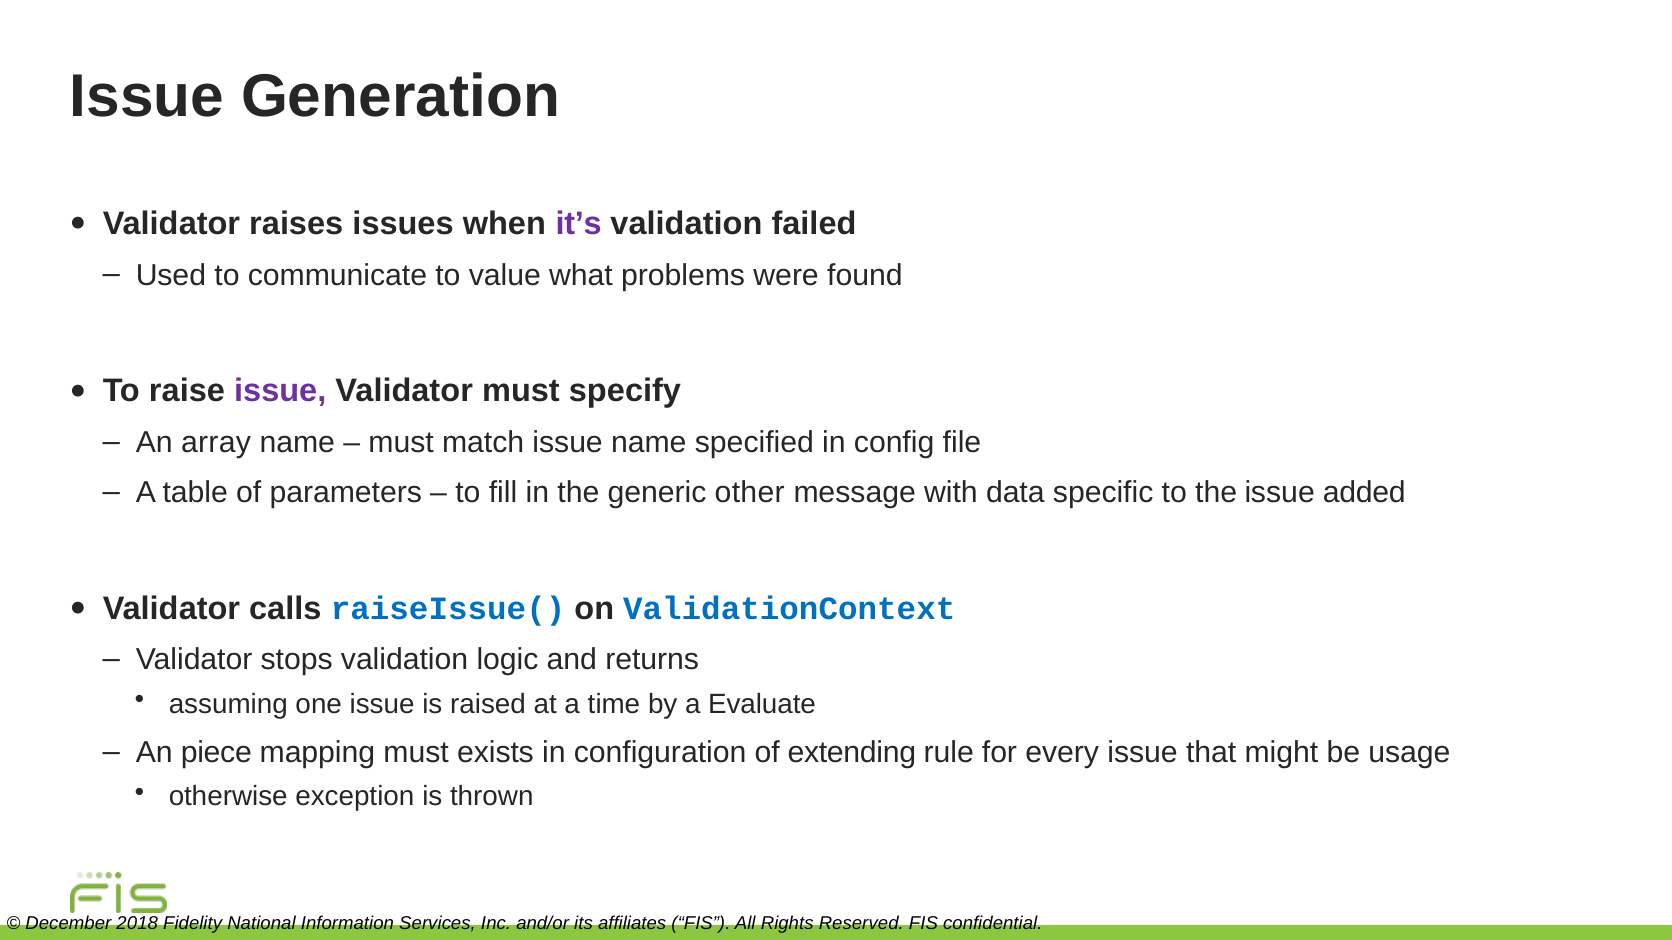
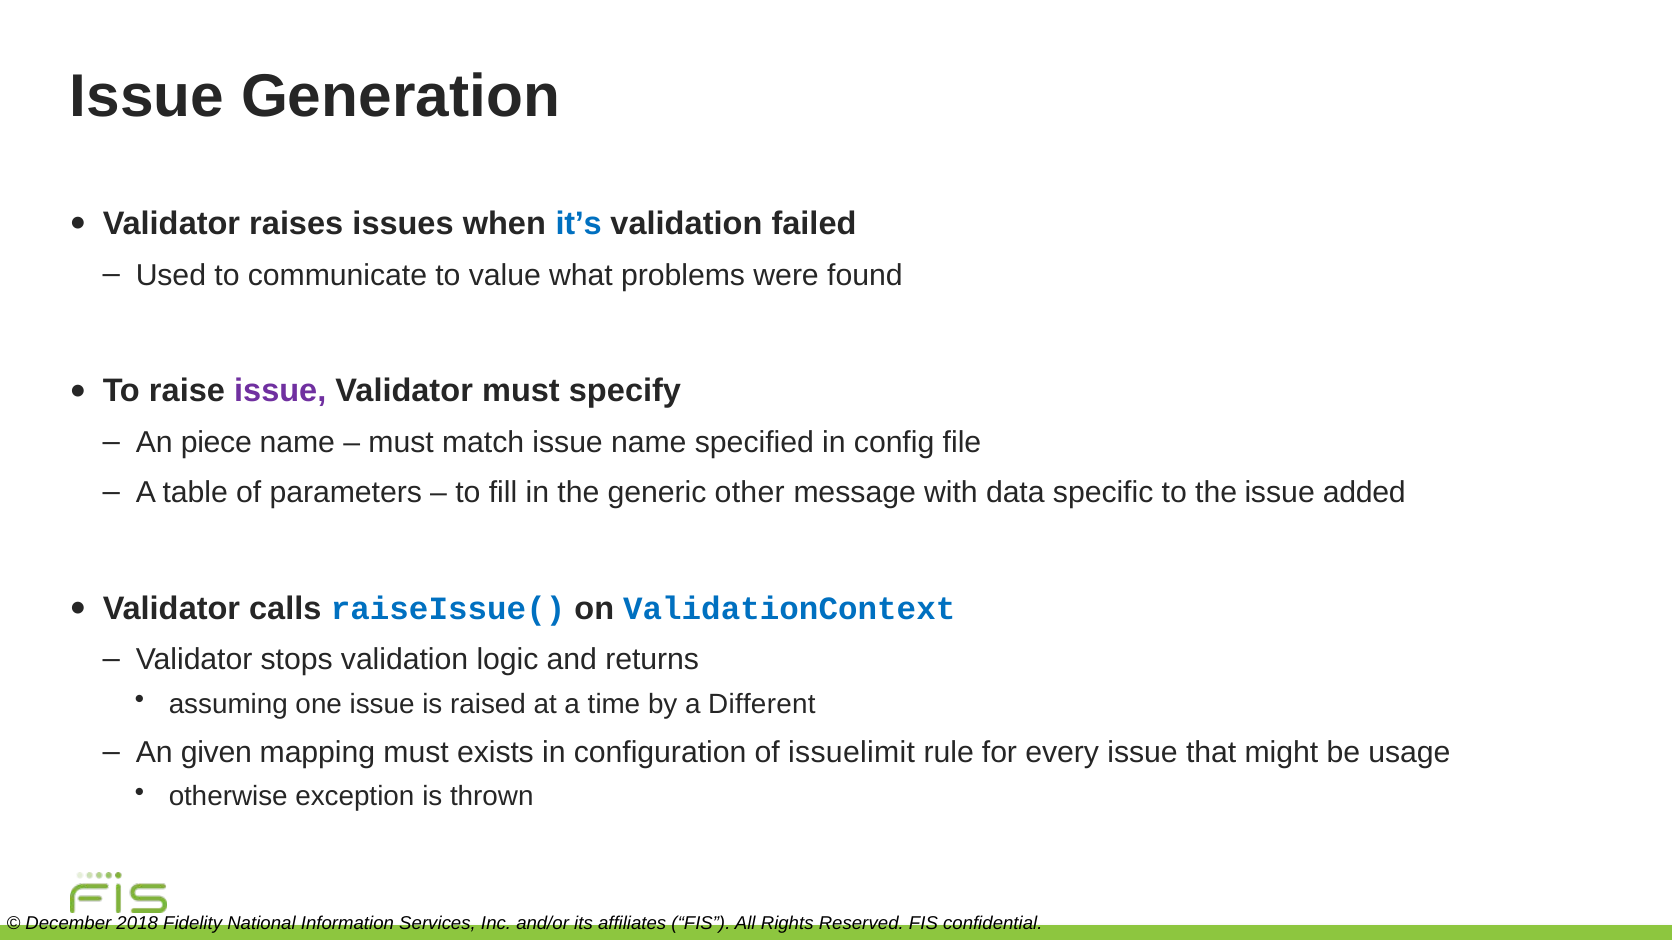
it’s colour: purple -> blue
array: array -> piece
Evaluate: Evaluate -> Different
piece: piece -> given
extending: extending -> issuelimit
